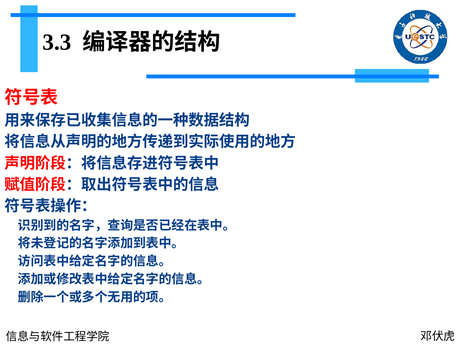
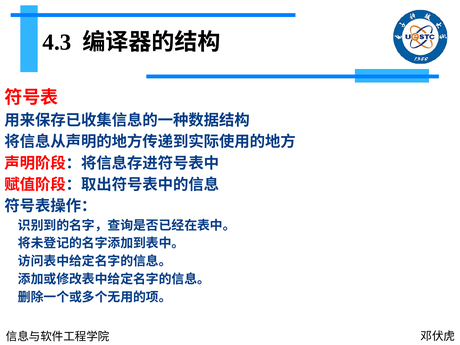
3.3: 3.3 -> 4.3
